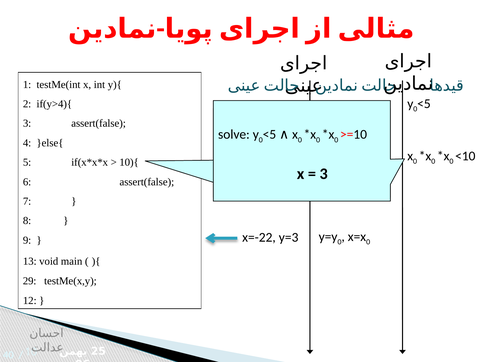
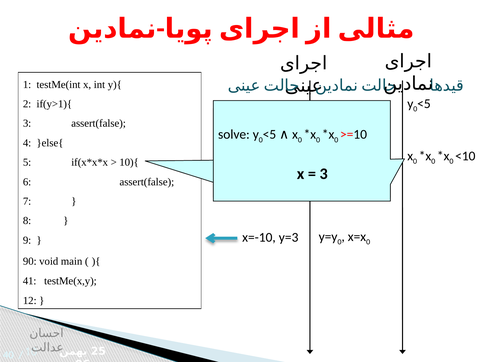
if(y>4){: if(y>4){ -> if(y>1){
x=-22: x=-22 -> x=-10
13: 13 -> 90
29: 29 -> 41
